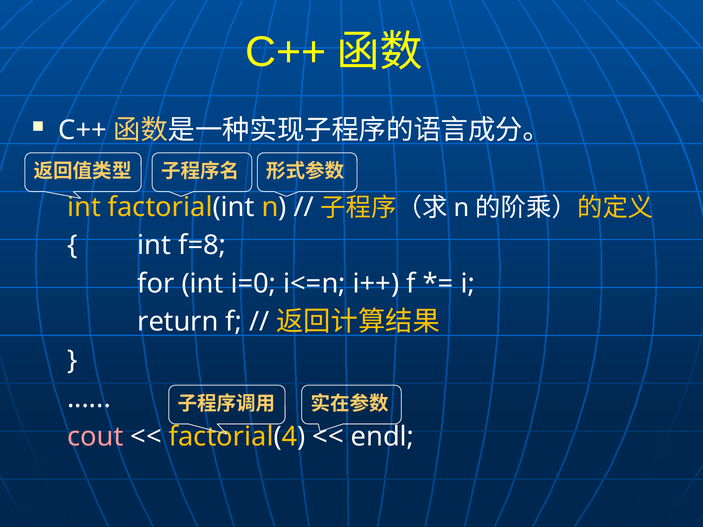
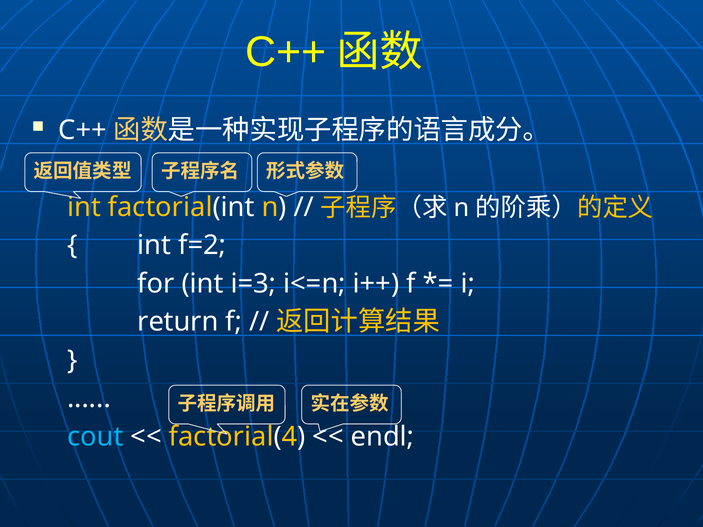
f=8: f=8 -> f=2
i=0: i=0 -> i=3
cout colour: pink -> light blue
